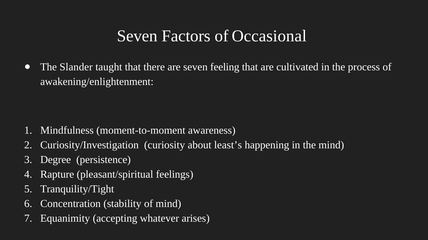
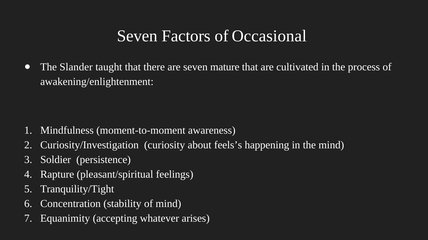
feeling: feeling -> mature
least’s: least’s -> feels’s
Degree: Degree -> Soldier
